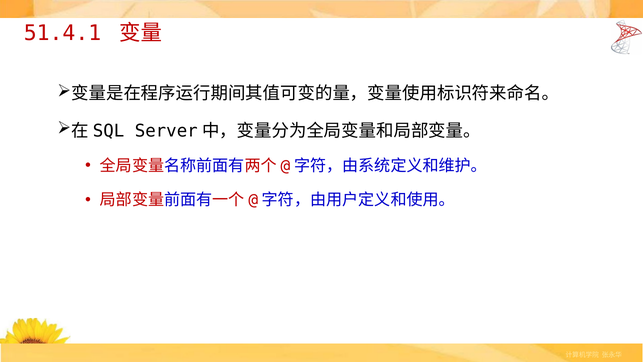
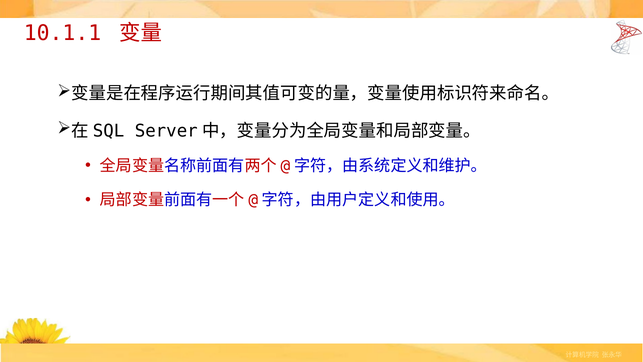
51.4.1: 51.4.1 -> 10.1.1
